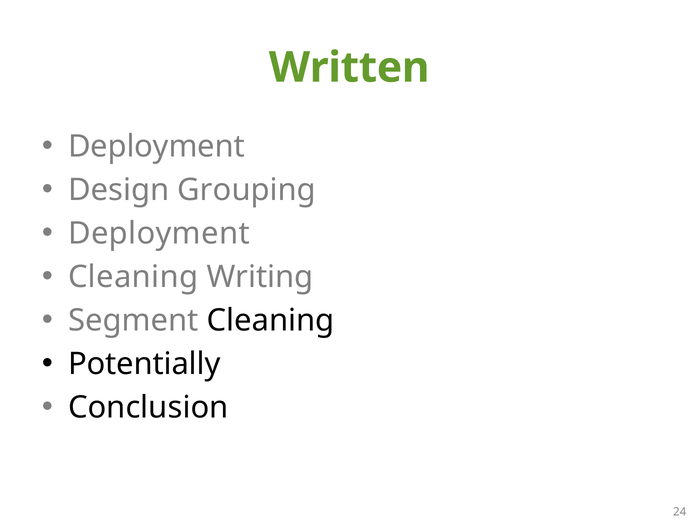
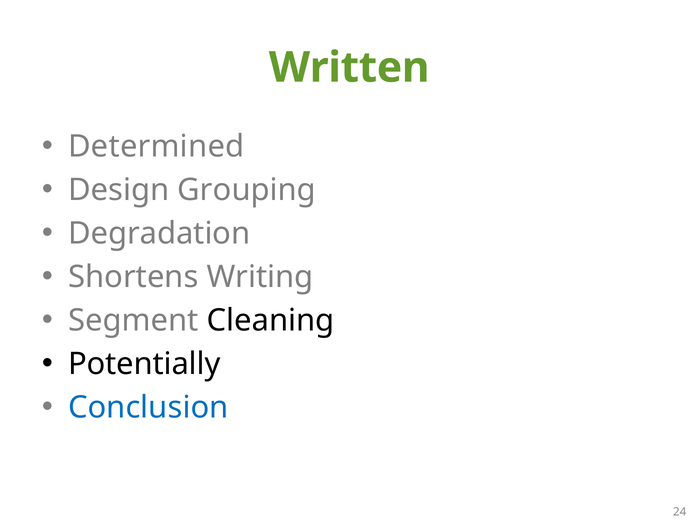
Deployment at (156, 146): Deployment -> Determined
Deployment at (159, 233): Deployment -> Degradation
Cleaning at (133, 277): Cleaning -> Shortens
Conclusion colour: black -> blue
